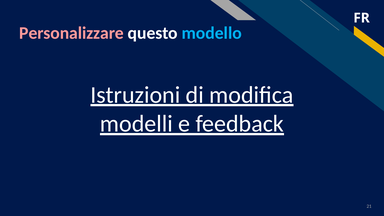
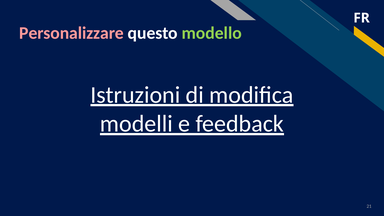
modello colour: light blue -> light green
